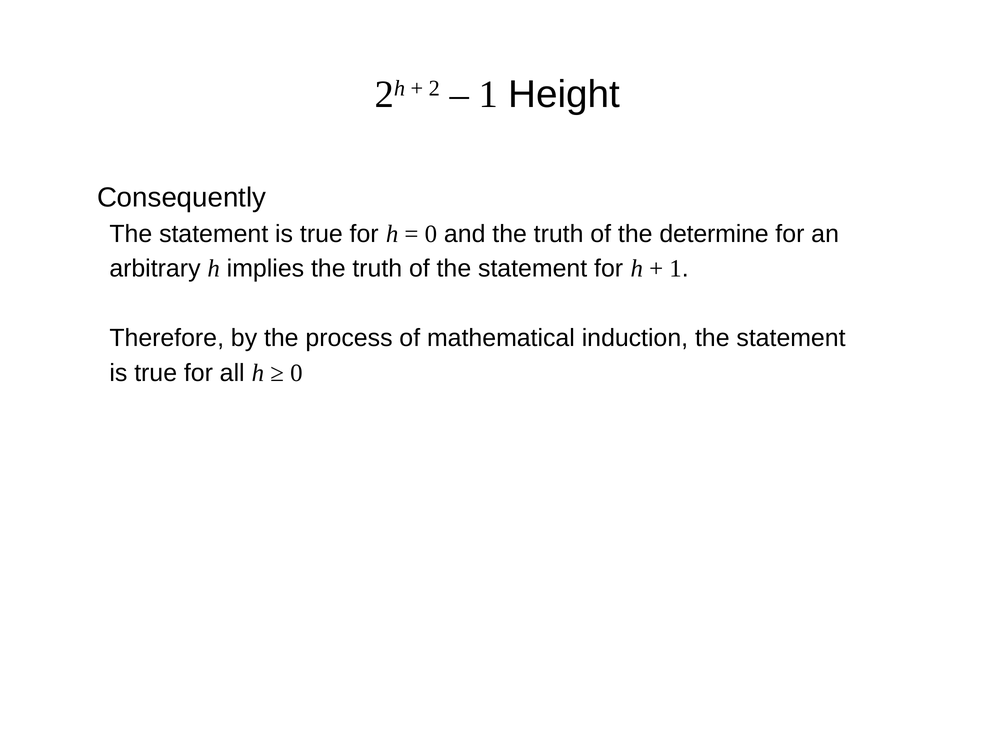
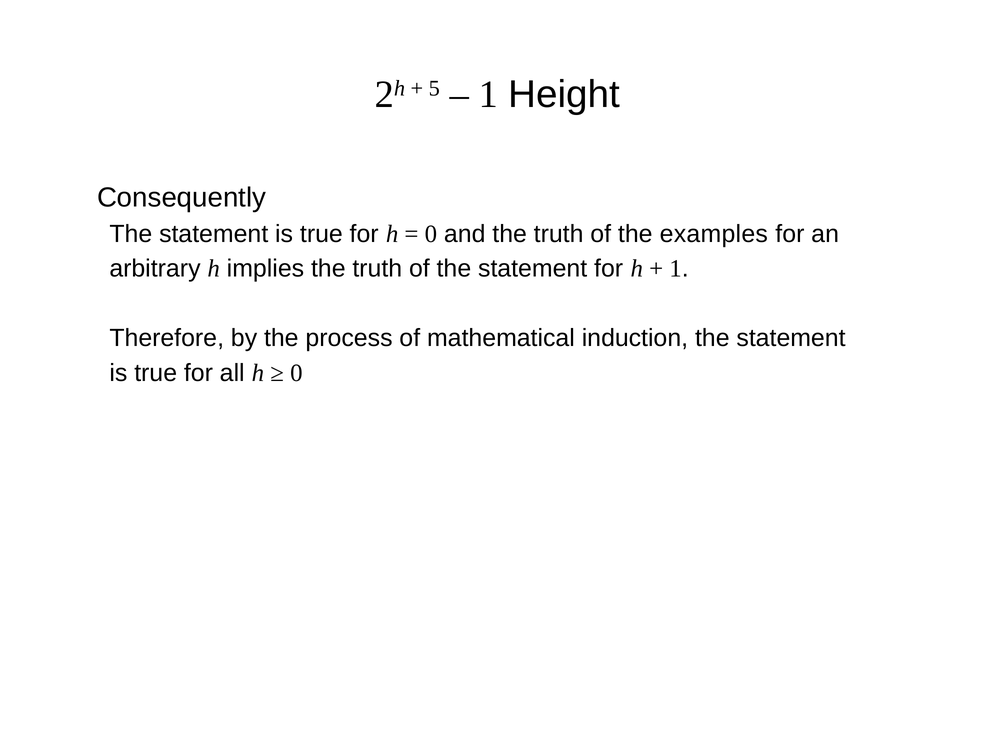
2: 2 -> 5
determine: determine -> examples
